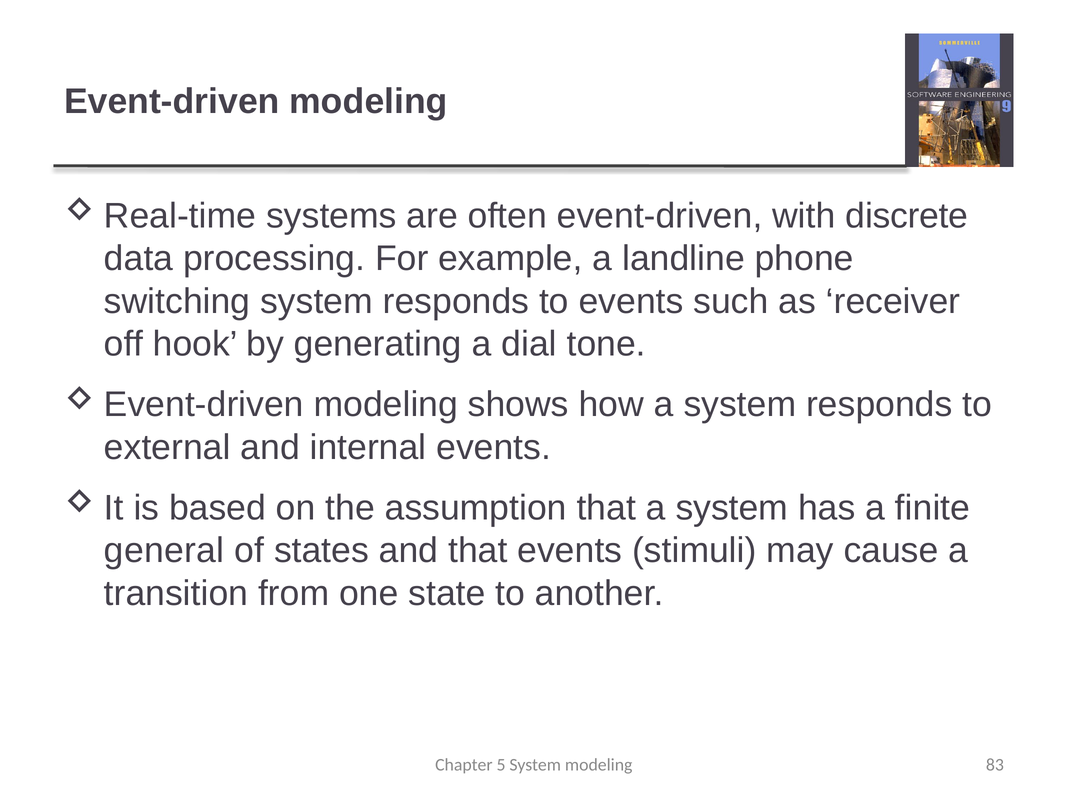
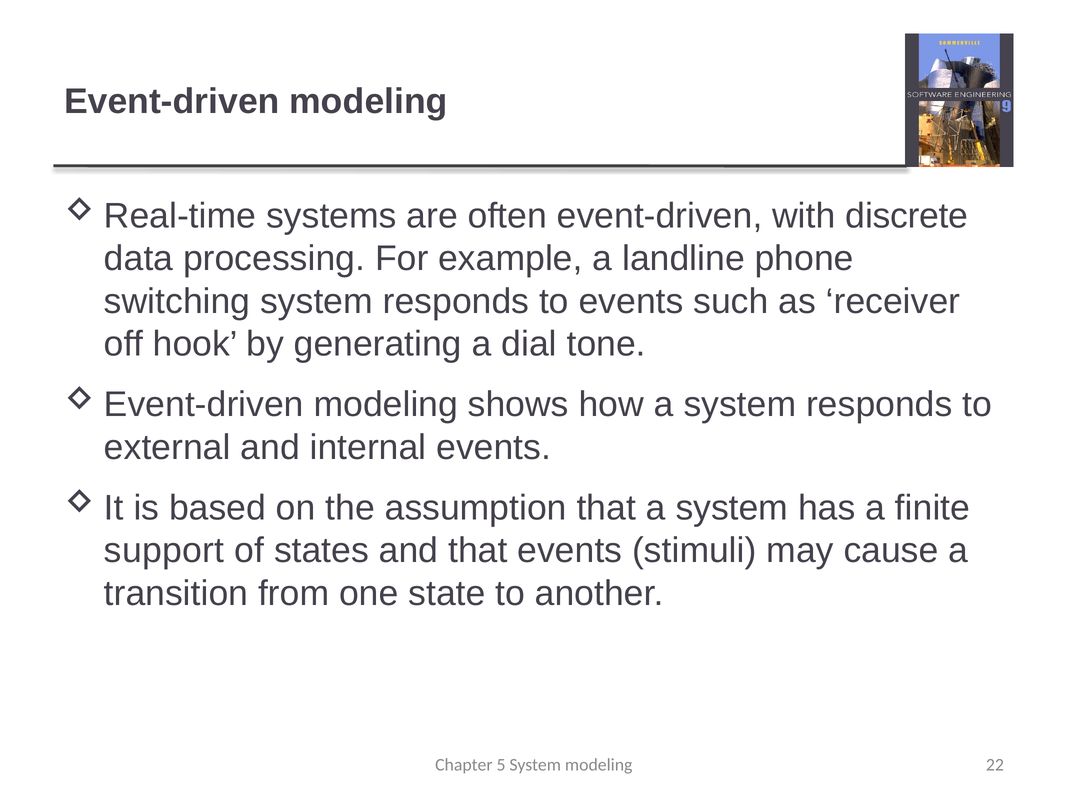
general: general -> support
83: 83 -> 22
